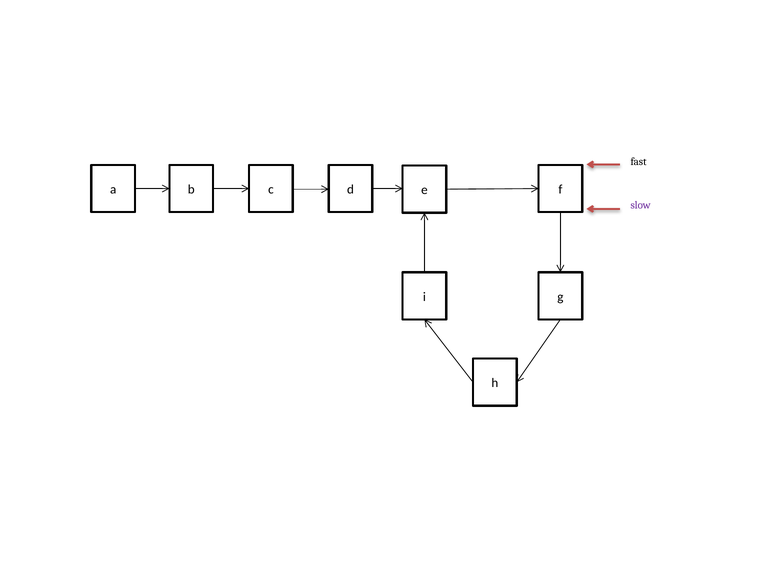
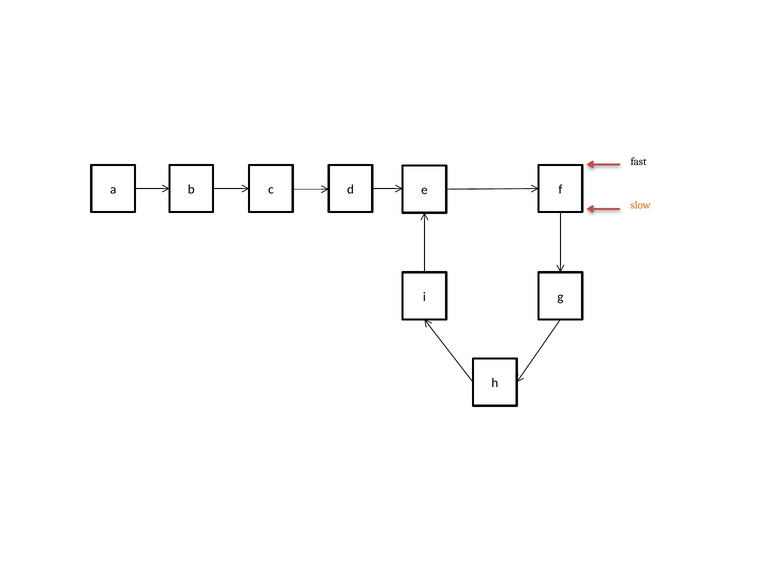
slow colour: purple -> orange
